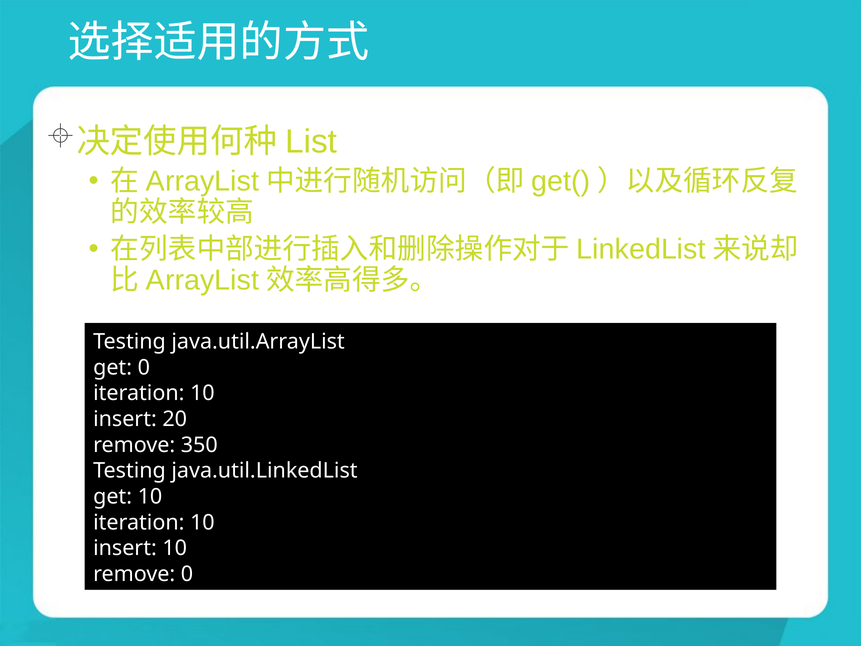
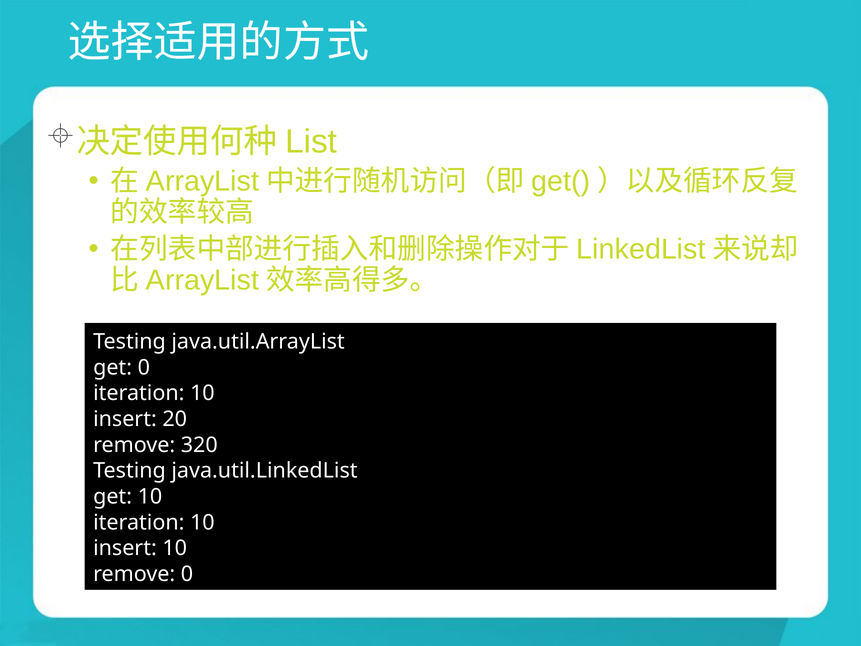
350: 350 -> 320
